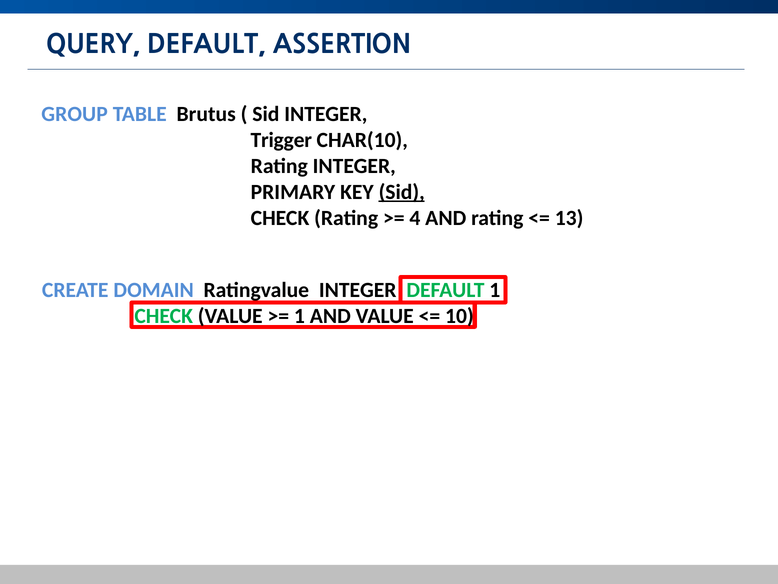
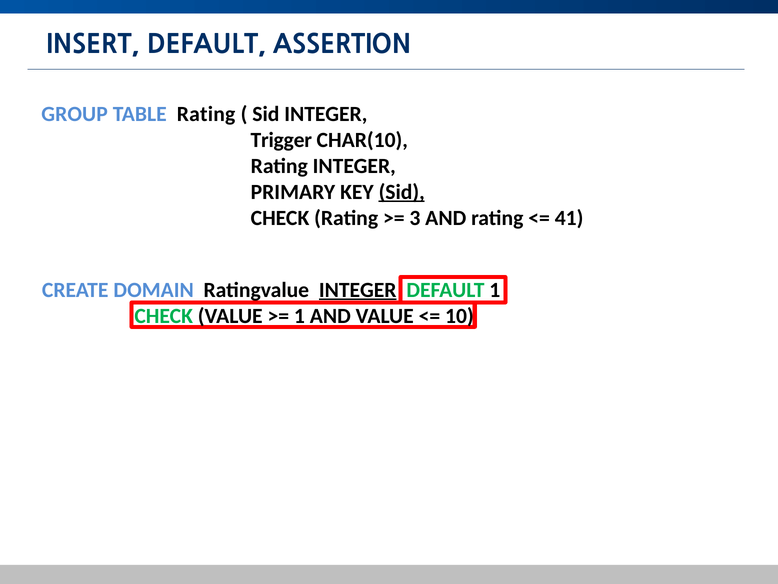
QUERY: QUERY -> INSERT
TABLE Brutus: Brutus -> Rating
4: 4 -> 3
13: 13 -> 41
INTEGER at (358, 290) underline: none -> present
